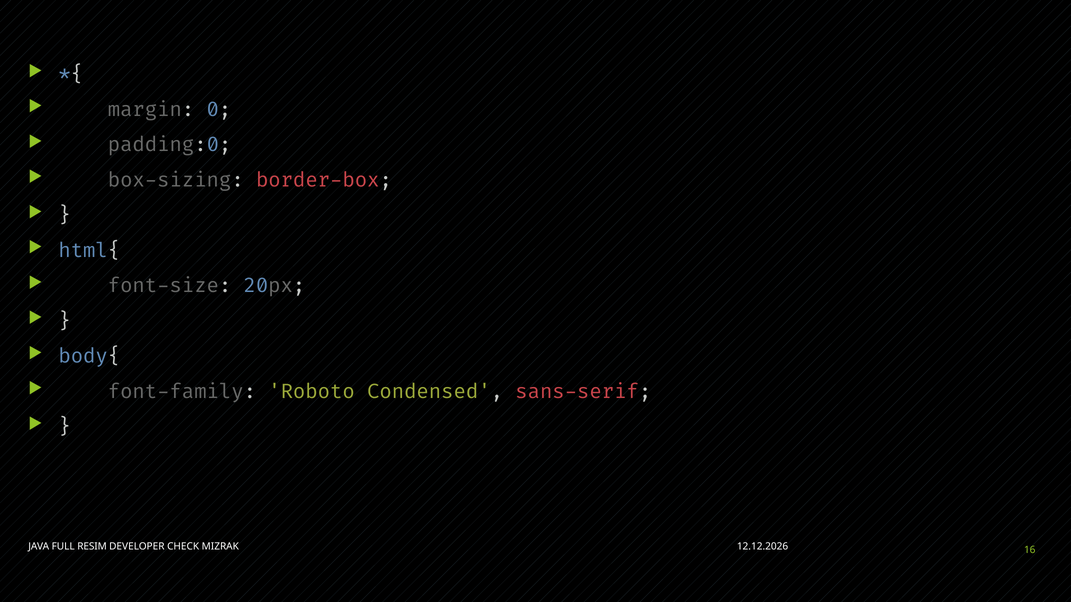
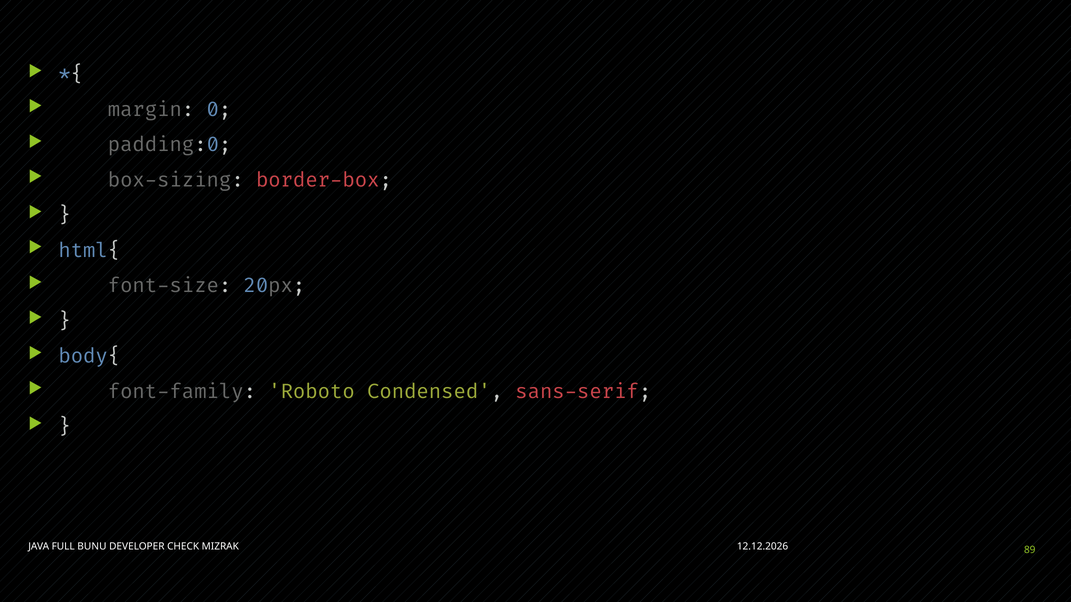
RESIM: RESIM -> BUNU
16: 16 -> 89
